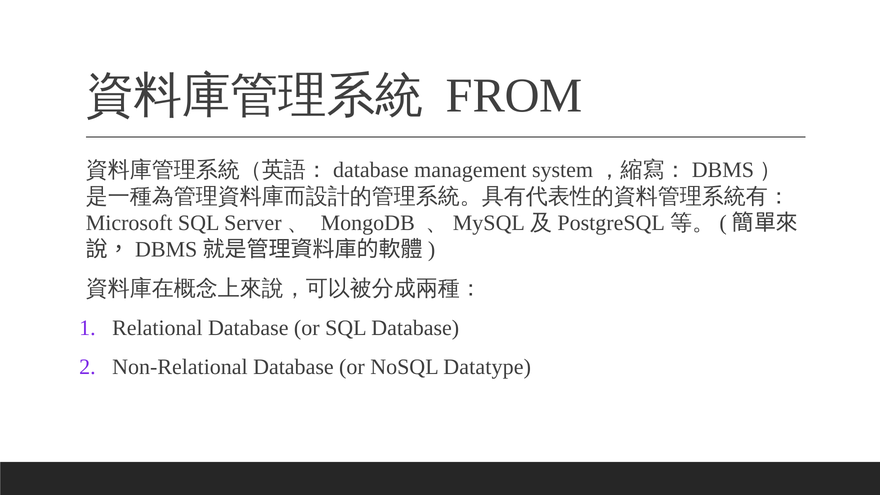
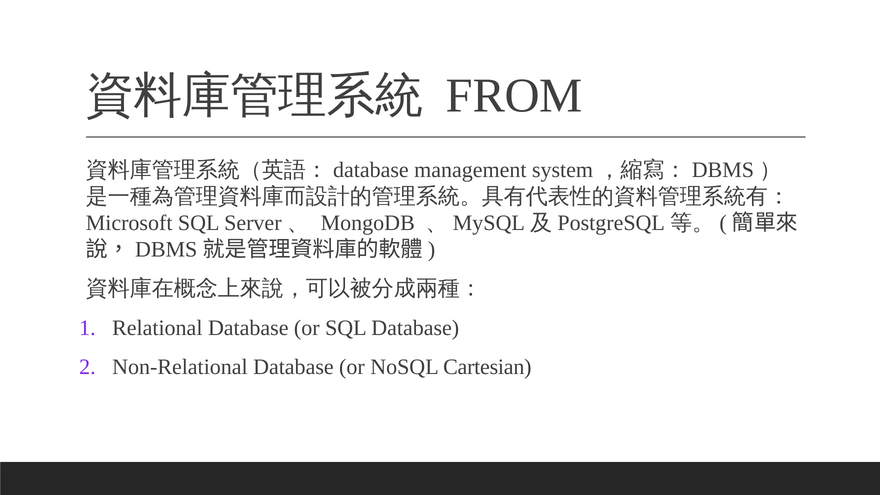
Datatype: Datatype -> Cartesian
